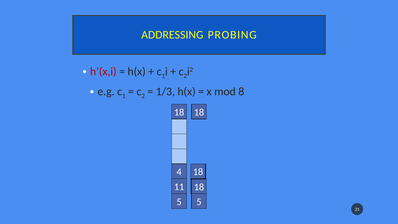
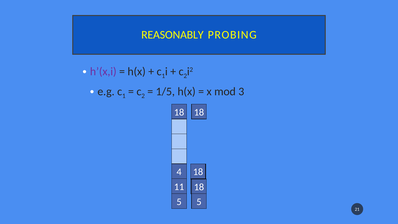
ADDRESSING: ADDRESSING -> REASONABLY
h’(x,i colour: red -> purple
1/3: 1/3 -> 1/5
8: 8 -> 3
